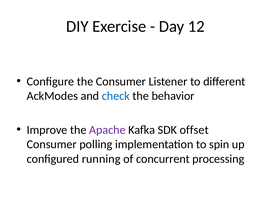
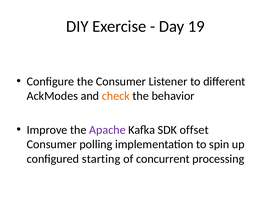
12: 12 -> 19
check colour: blue -> orange
running: running -> starting
